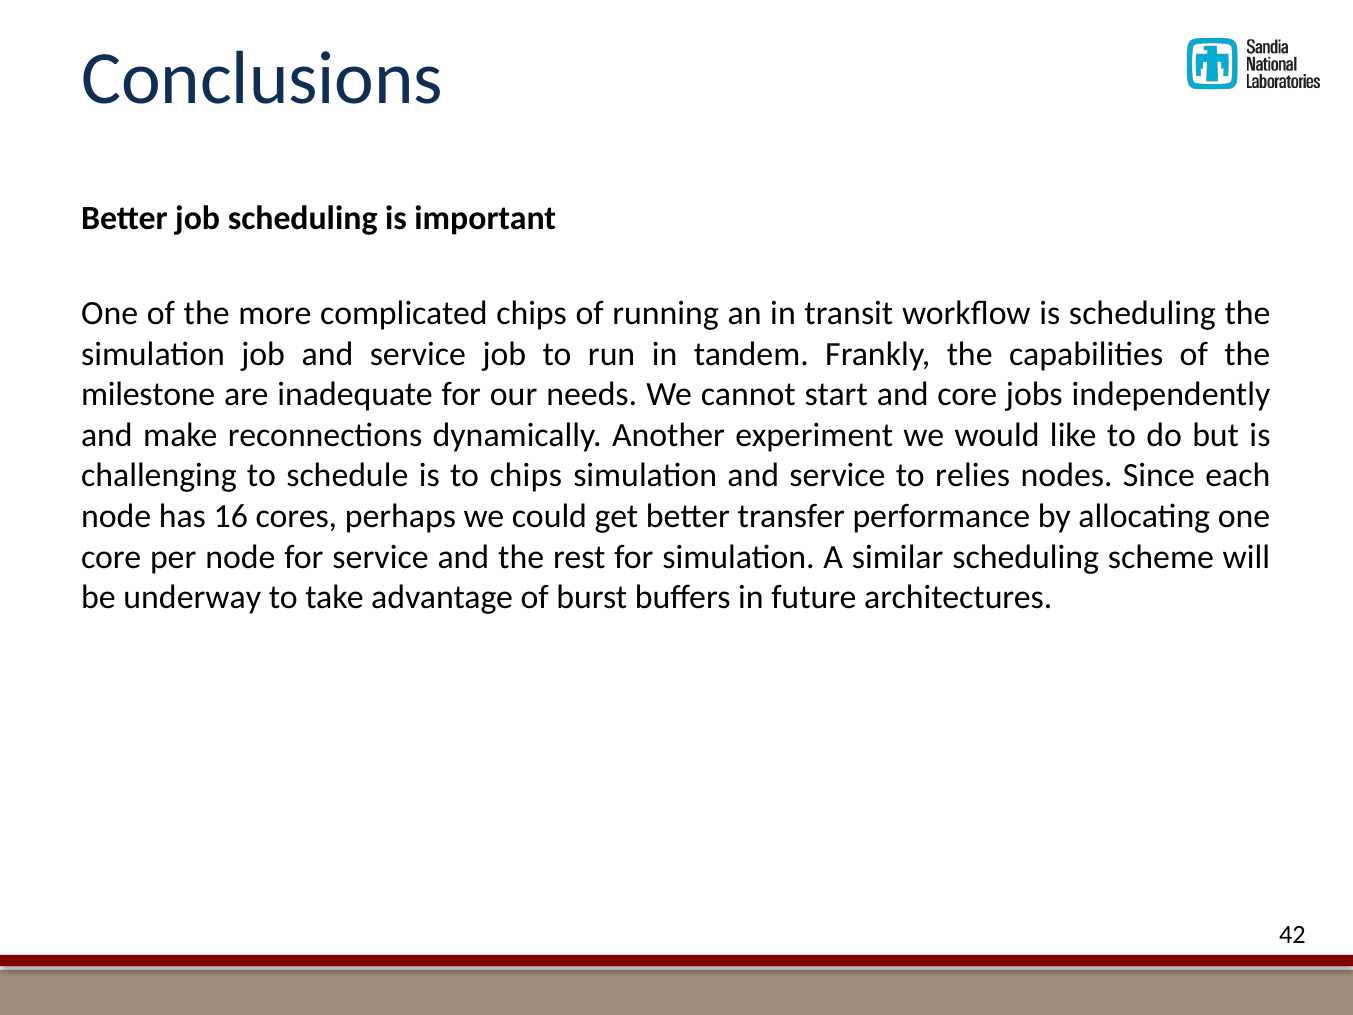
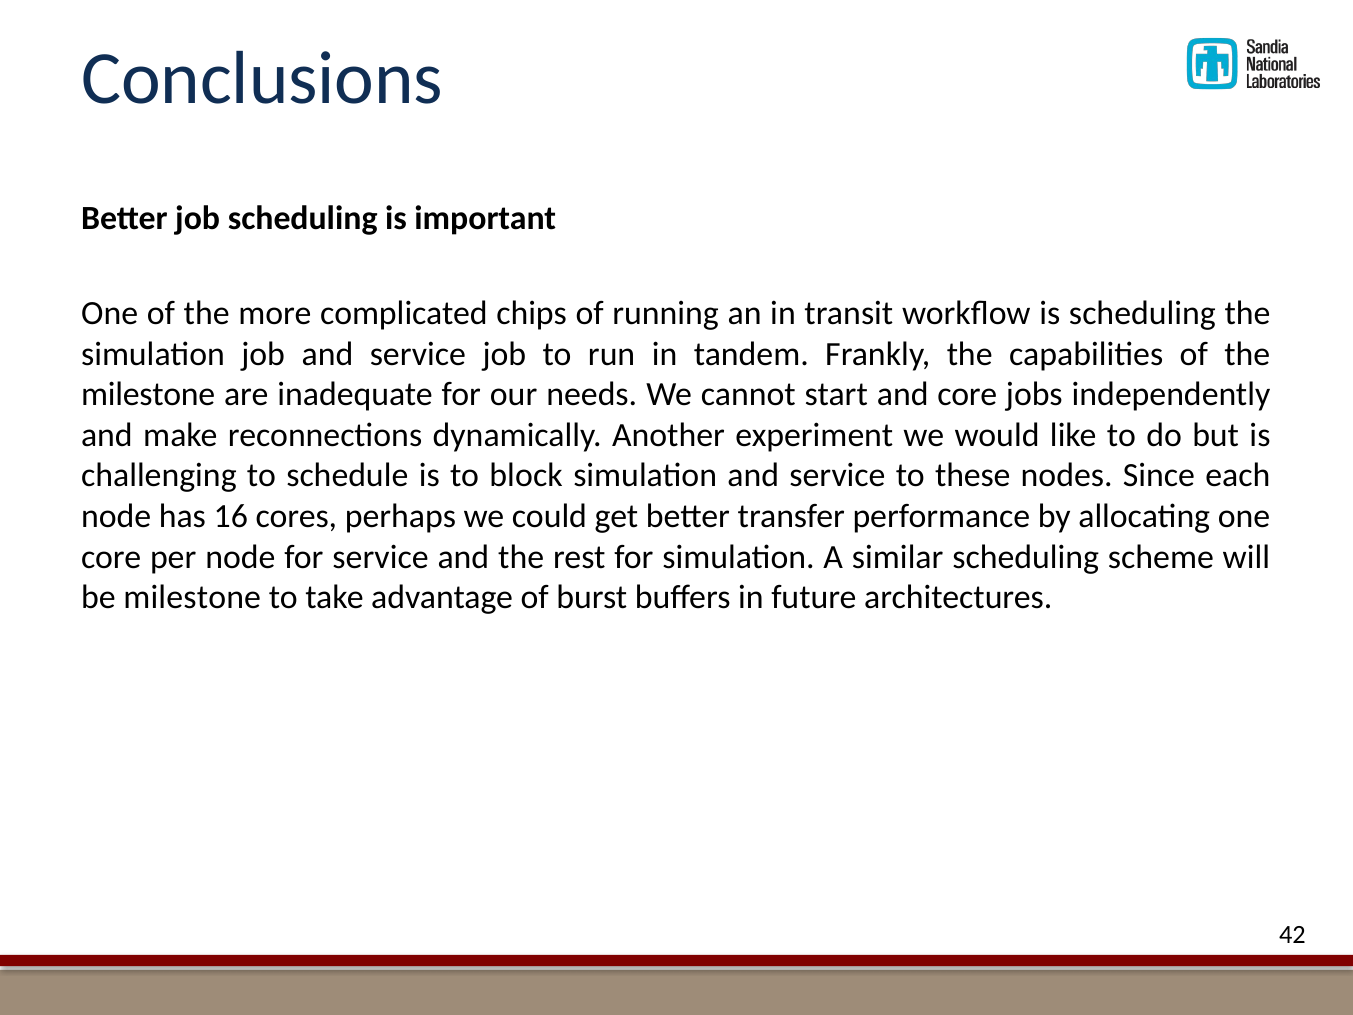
to chips: chips -> block
relies: relies -> these
be underway: underway -> milestone
